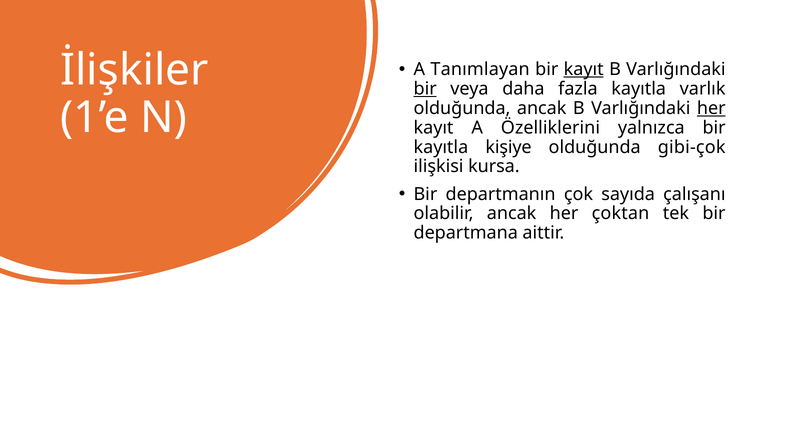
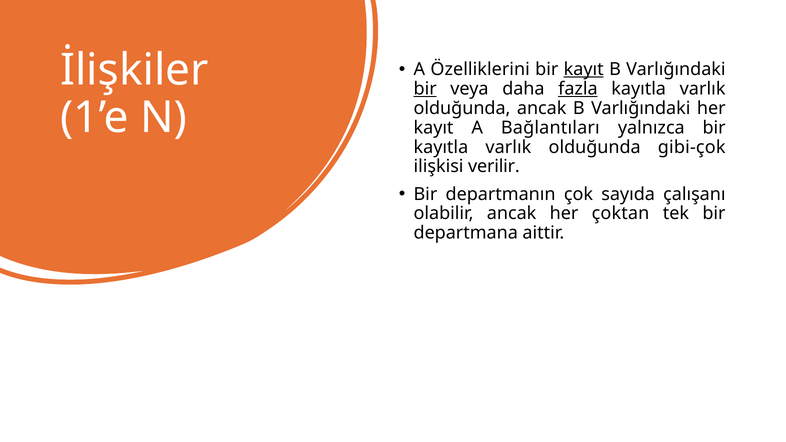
Tanımlayan: Tanımlayan -> Özelliklerini
fazla underline: none -> present
her at (711, 108) underline: present -> none
Özelliklerini: Özelliklerini -> Bağlantıları
kişiye at (509, 147): kişiye -> varlık
kursa: kursa -> verilir
